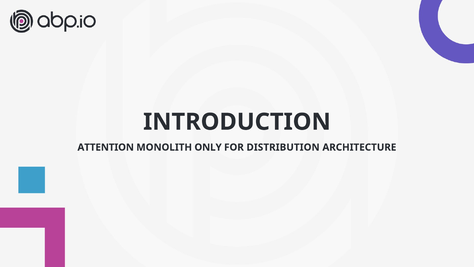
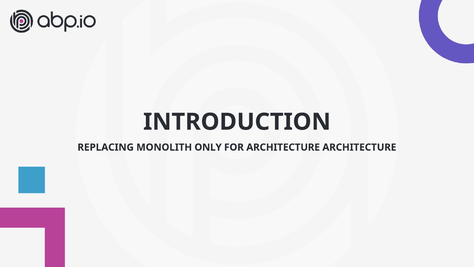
ATTENTION: ATTENTION -> REPLACING
FOR DISTRIBUTION: DISTRIBUTION -> ARCHITECTURE
